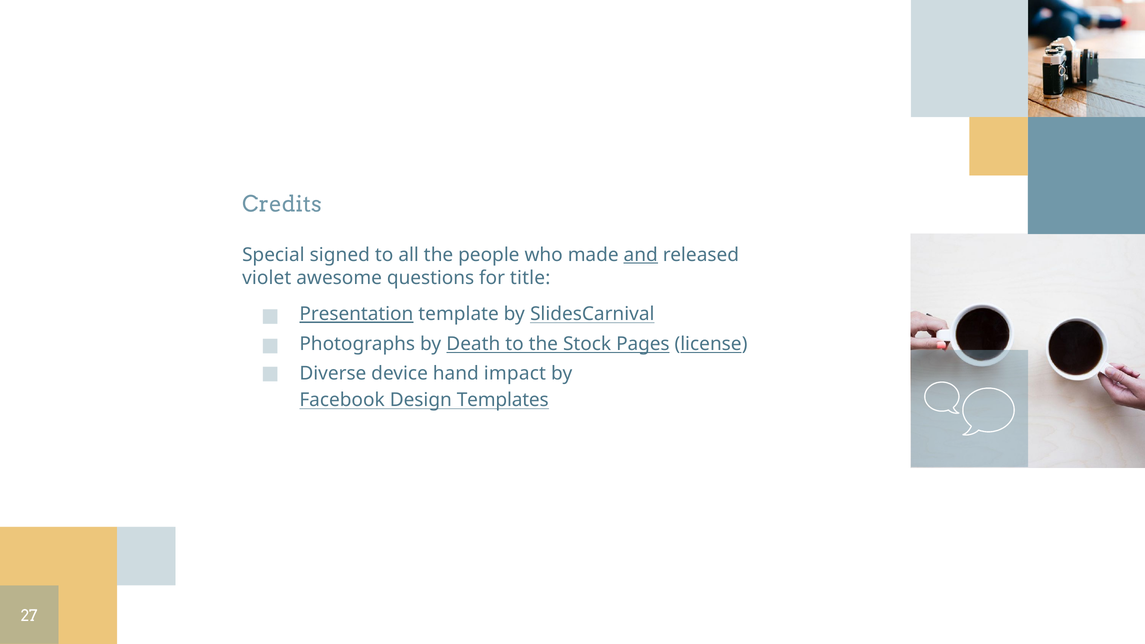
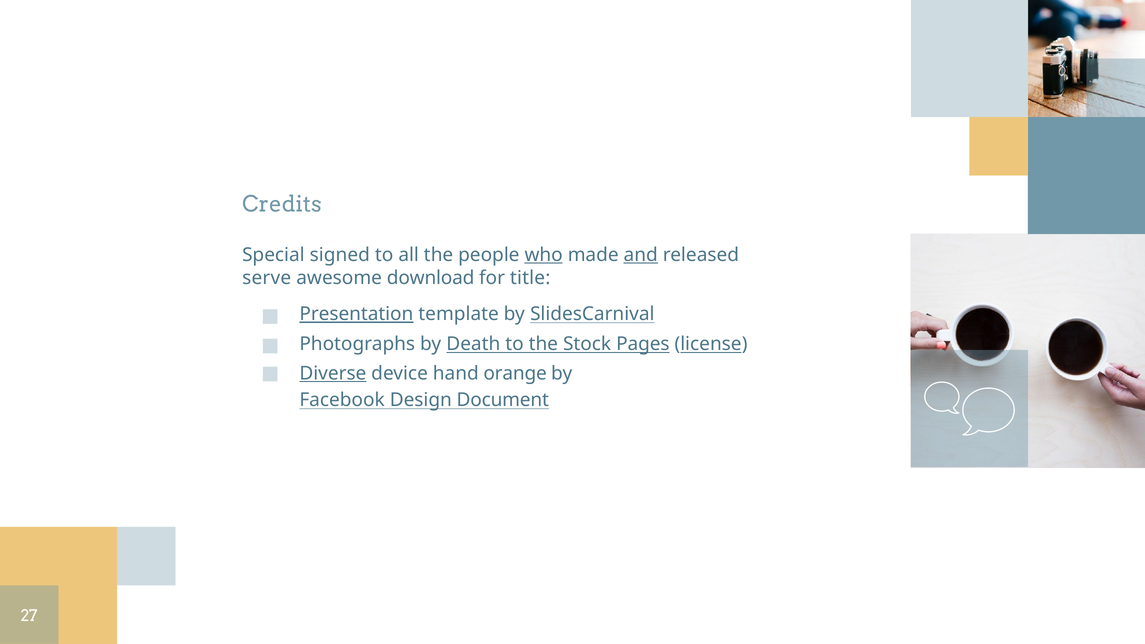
who underline: none -> present
violet: violet -> serve
questions: questions -> download
Diverse underline: none -> present
impact: impact -> orange
Templates: Templates -> Document
